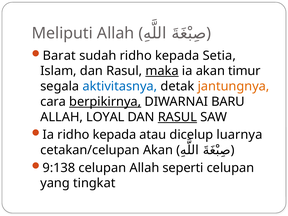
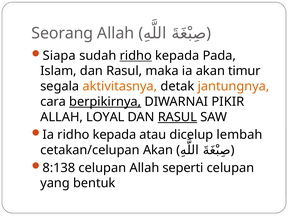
Meliputi: Meliputi -> Seorang
Barat: Barat -> Siapa
ridho at (136, 56) underline: none -> present
Setia: Setia -> Pada
maka underline: present -> none
aktivitasnya colour: blue -> orange
BARU: BARU -> PIKIR
luarnya: luarnya -> lembah
9:138: 9:138 -> 8:138
tingkat: tingkat -> bentuk
